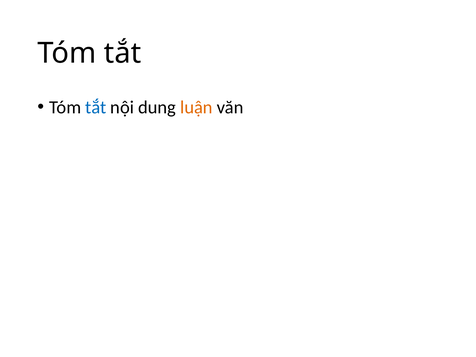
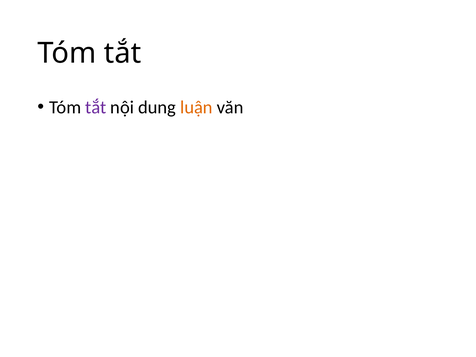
tắt at (96, 107) colour: blue -> purple
